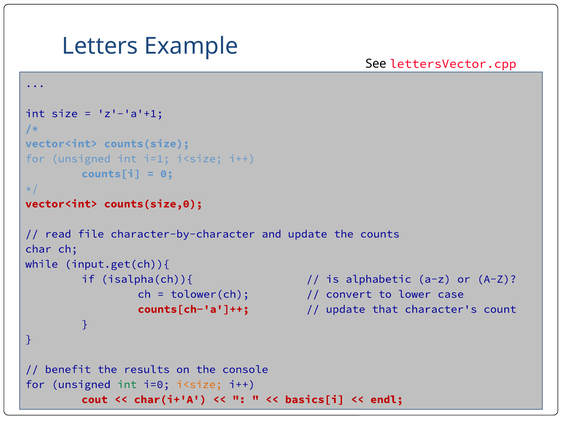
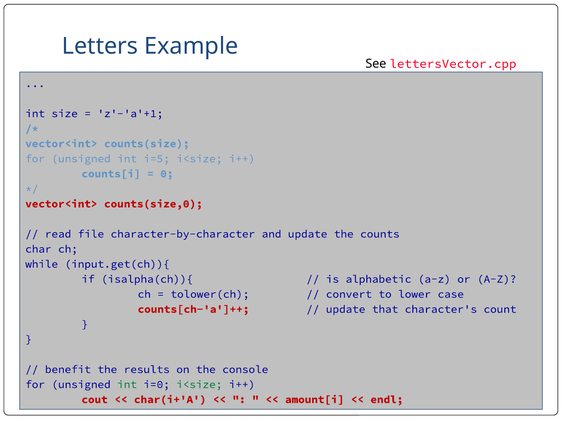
i=1: i=1 -> i=5
i<size at (199, 385) colour: orange -> green
basics[i: basics[i -> amount[i
